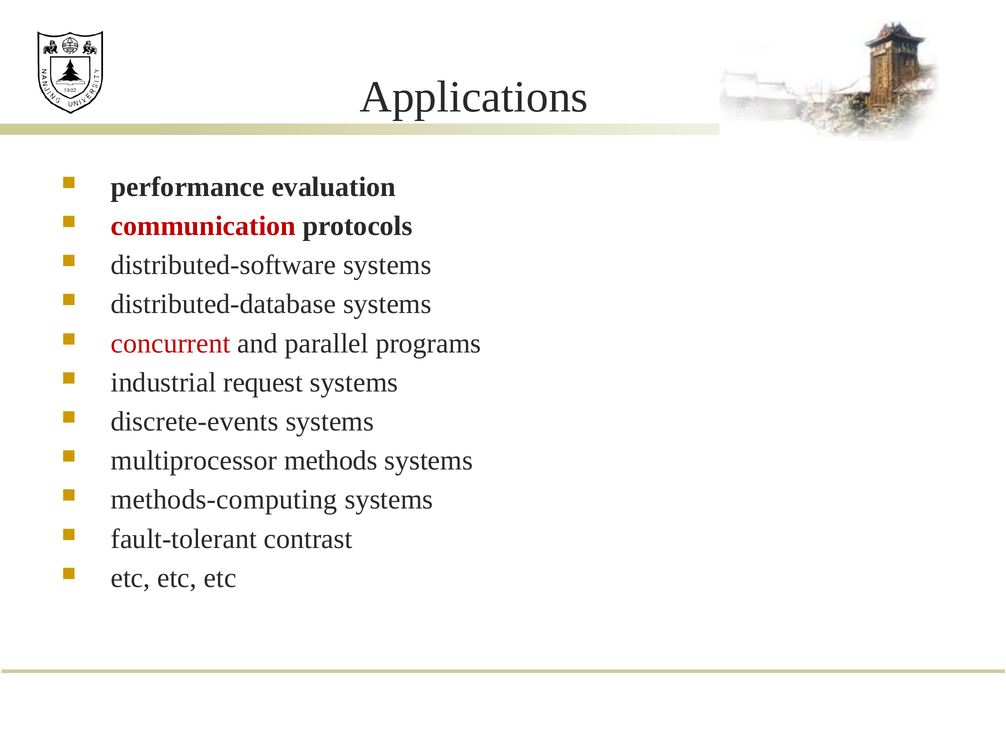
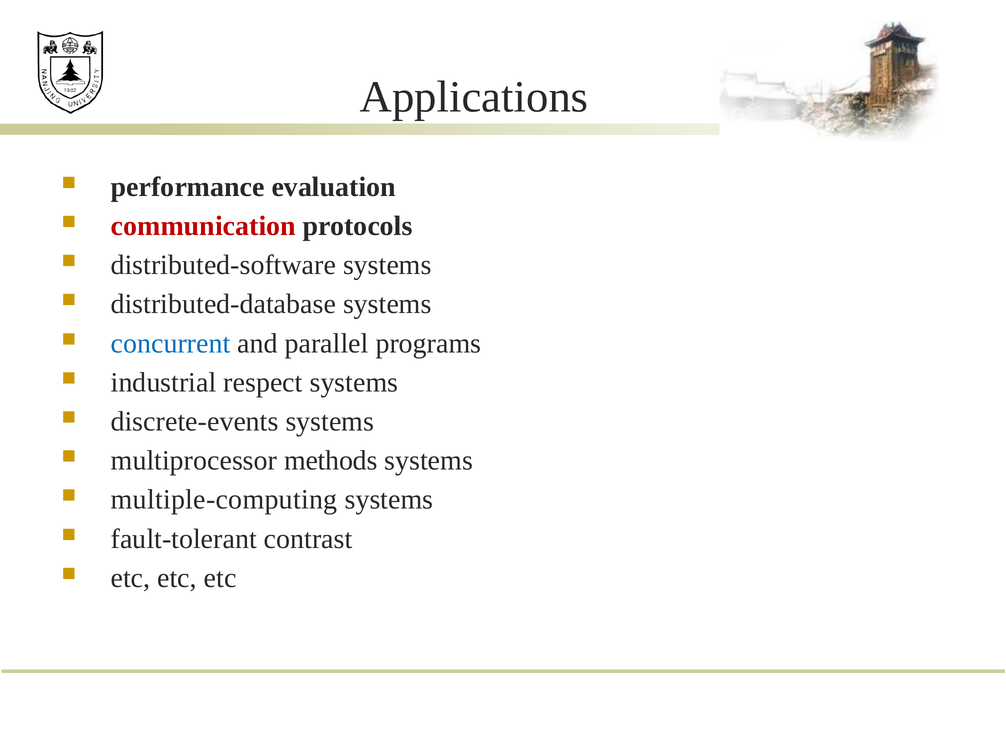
concurrent colour: red -> blue
request: request -> respect
methods-computing: methods-computing -> multiple-computing
